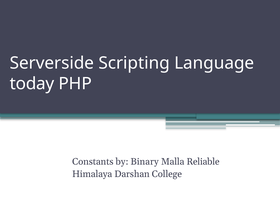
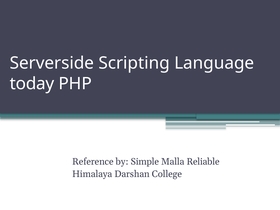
Constants: Constants -> Reference
Binary: Binary -> Simple
